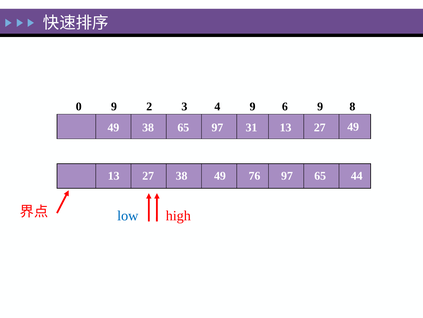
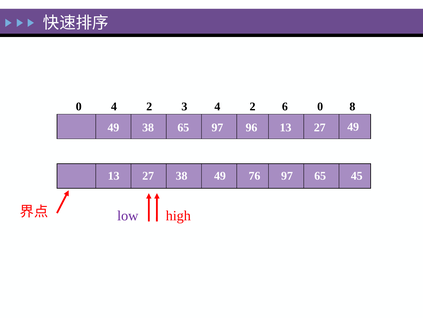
0 9: 9 -> 4
3 4 9: 9 -> 2
6 9: 9 -> 0
31: 31 -> 96
44: 44 -> 45
low colour: blue -> purple
